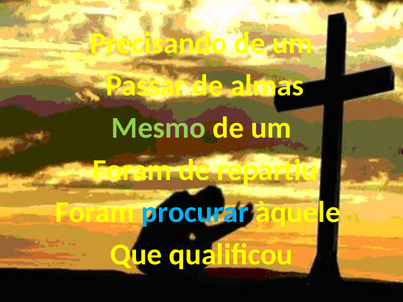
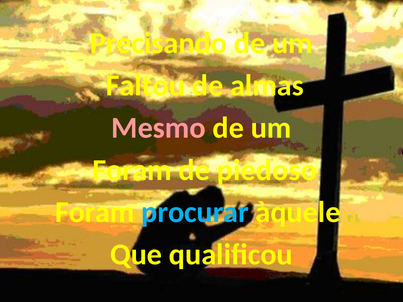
Passar: Passar -> Faltou
Mesmo colour: light green -> pink
repartiu: repartiu -> piedoso
